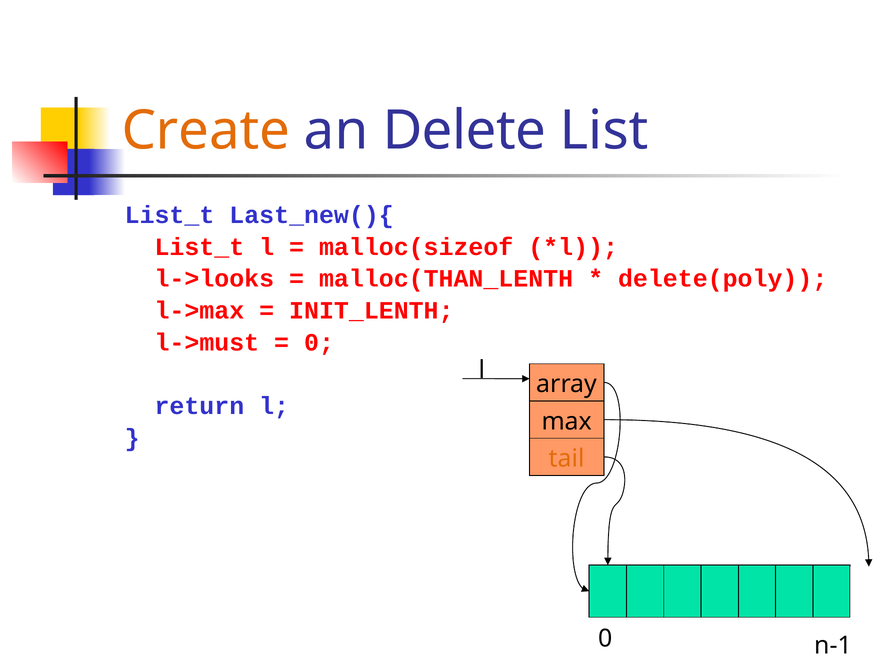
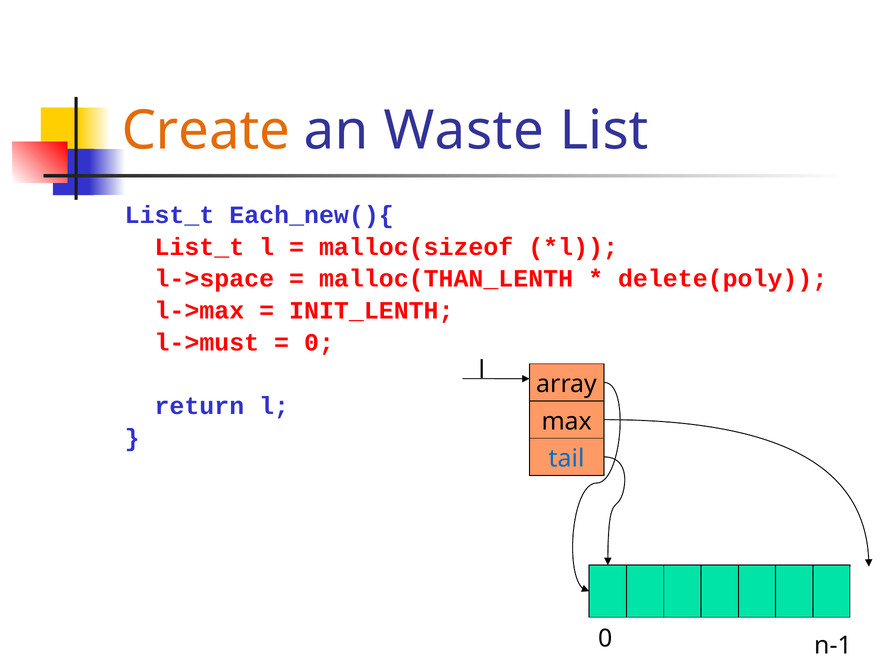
Delete: Delete -> Waste
Last_new(){: Last_new(){ -> Each_new(){
l->looks: l->looks -> l->space
tail colour: orange -> blue
